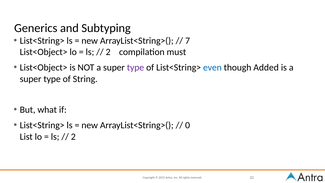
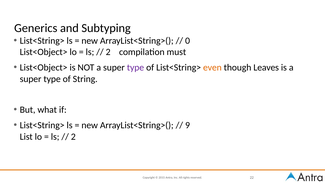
7: 7 -> 0
even colour: blue -> orange
Added: Added -> Leaves
0: 0 -> 9
